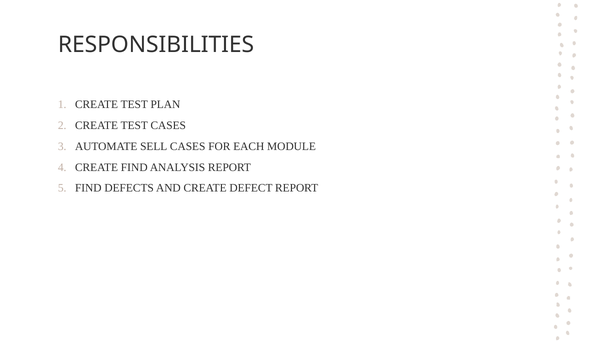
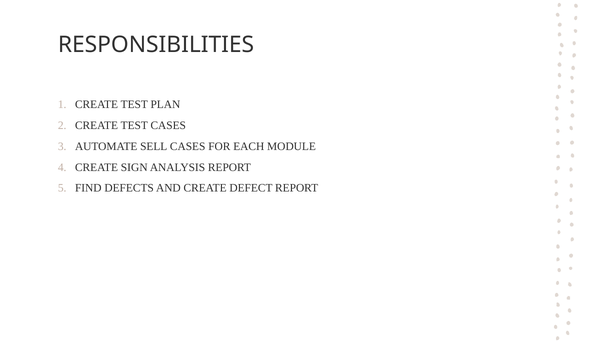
CREATE FIND: FIND -> SIGN
